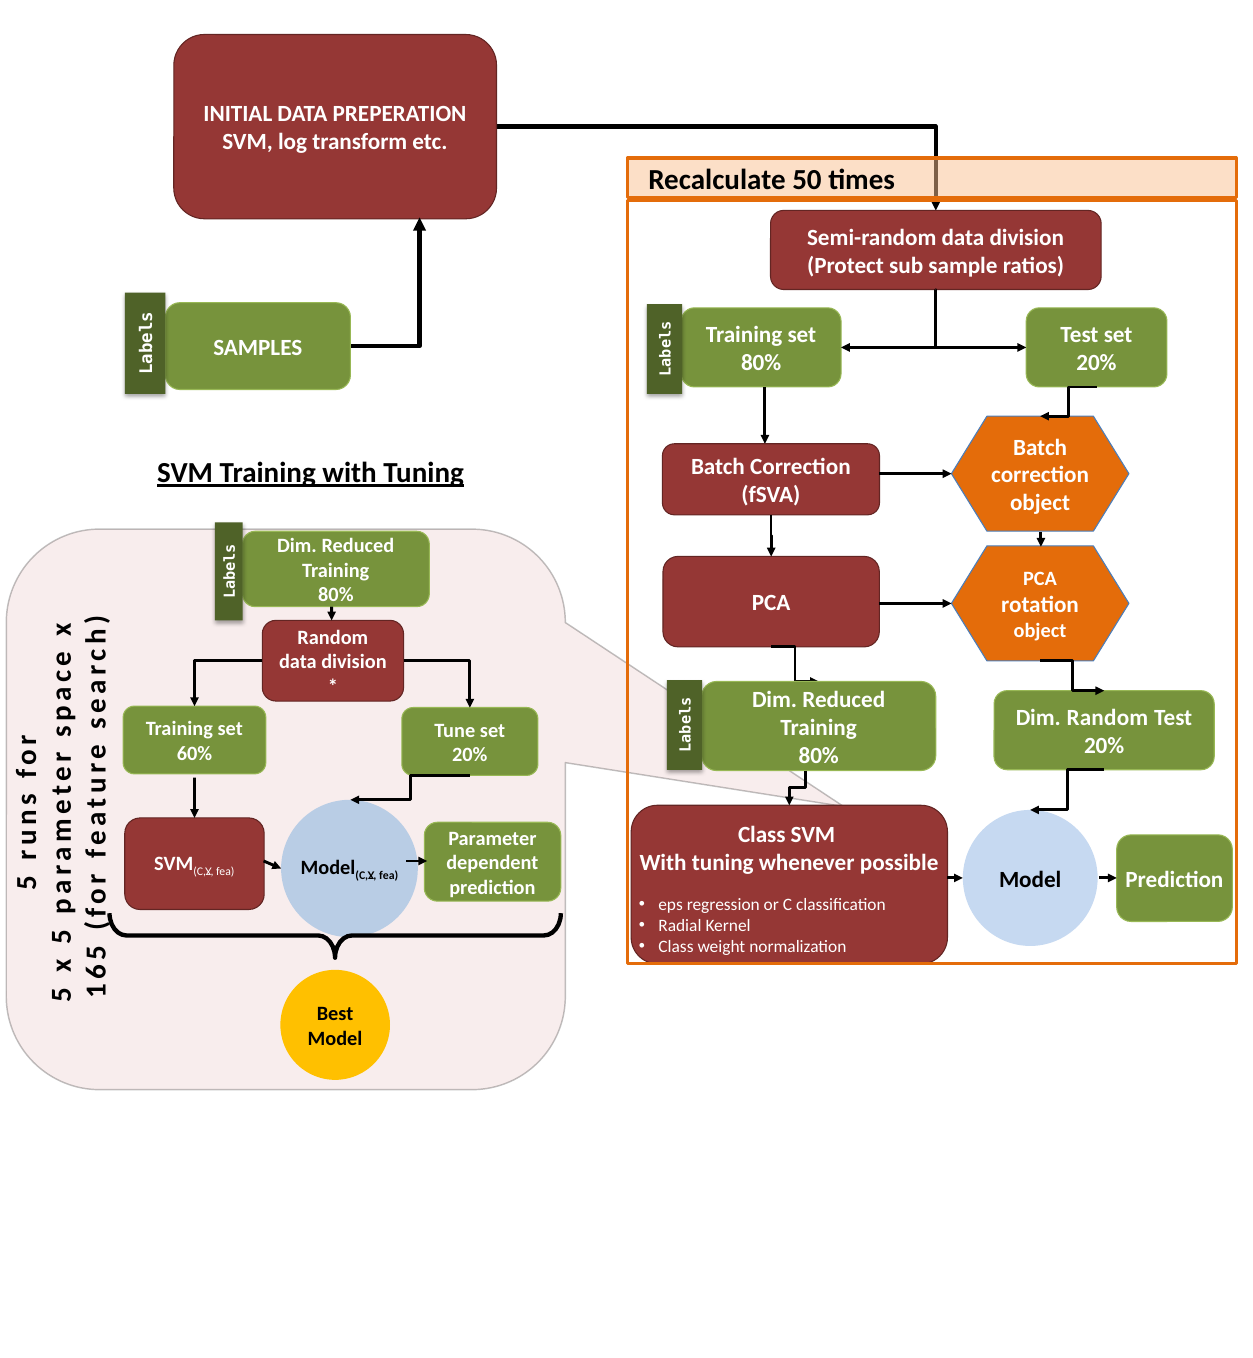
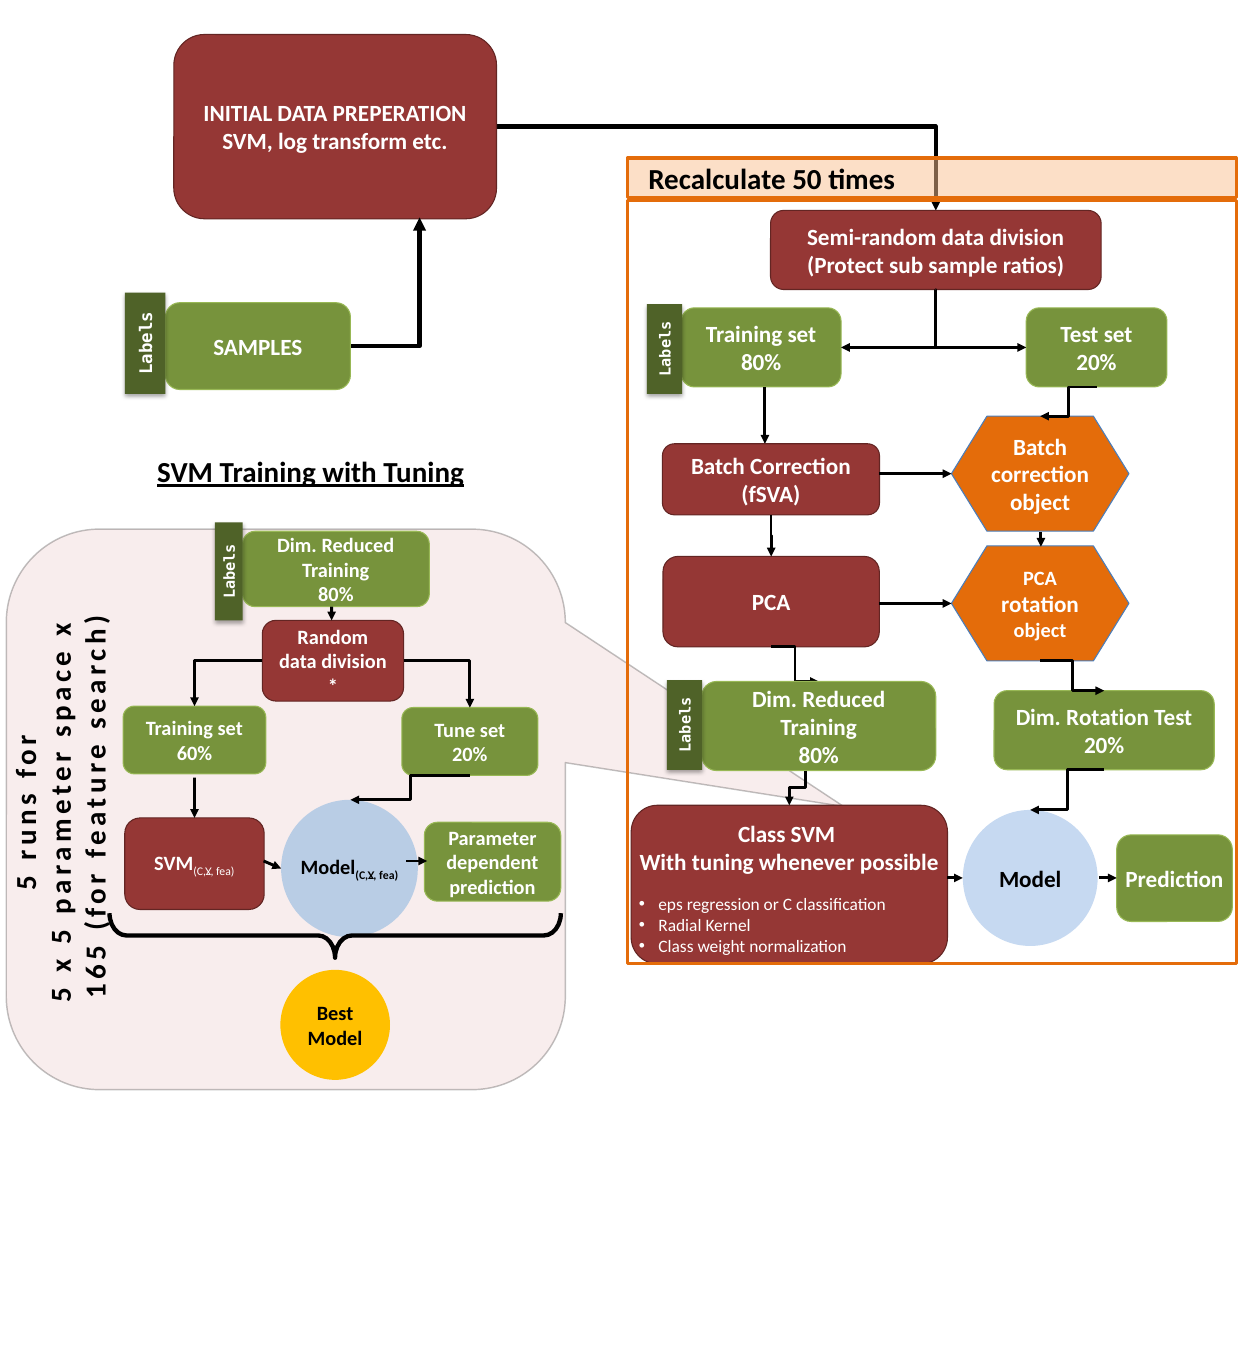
Dim Random: Random -> Rotation
